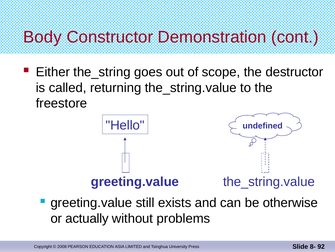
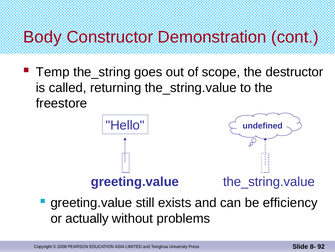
Either: Either -> Temp
otherwise: otherwise -> efficiency
